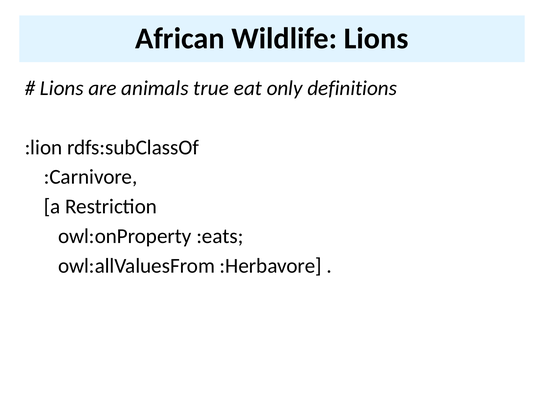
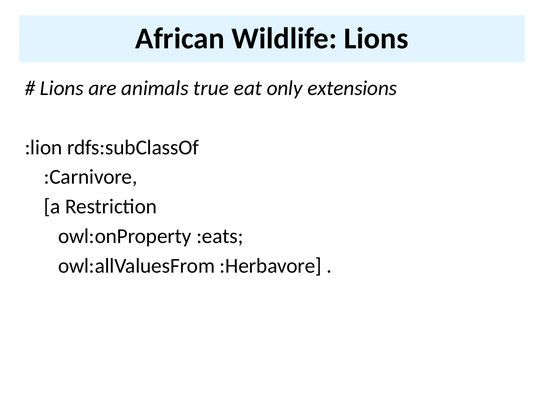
definitions: definitions -> extensions
